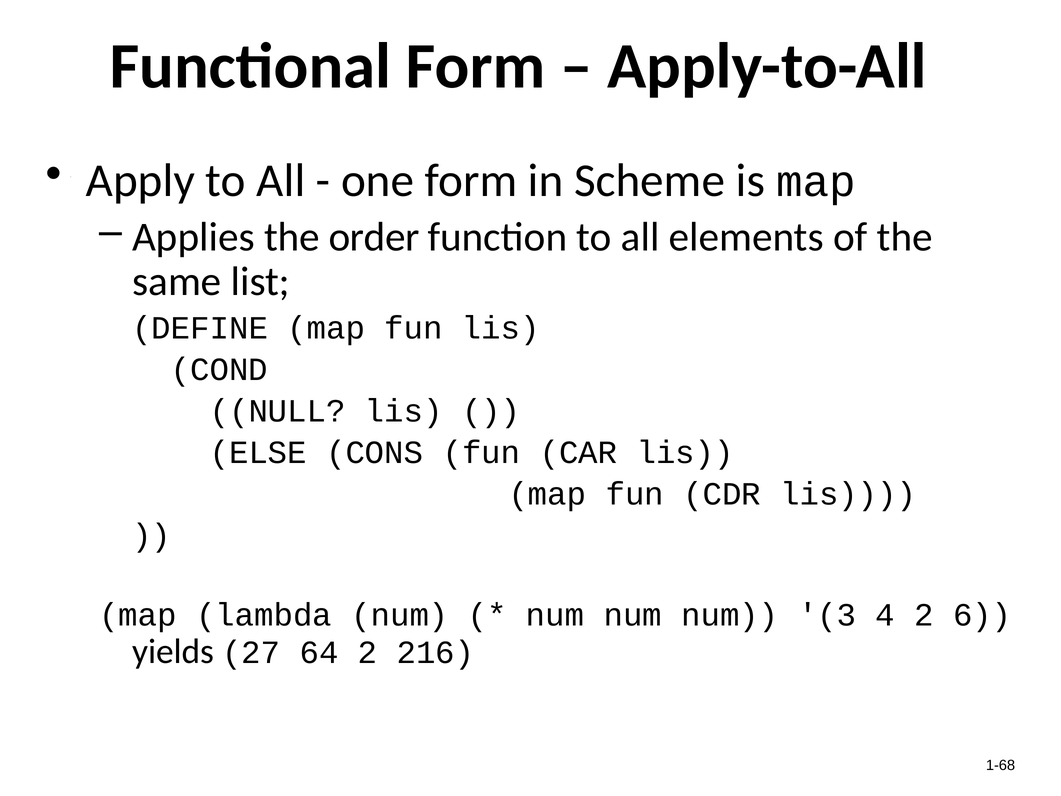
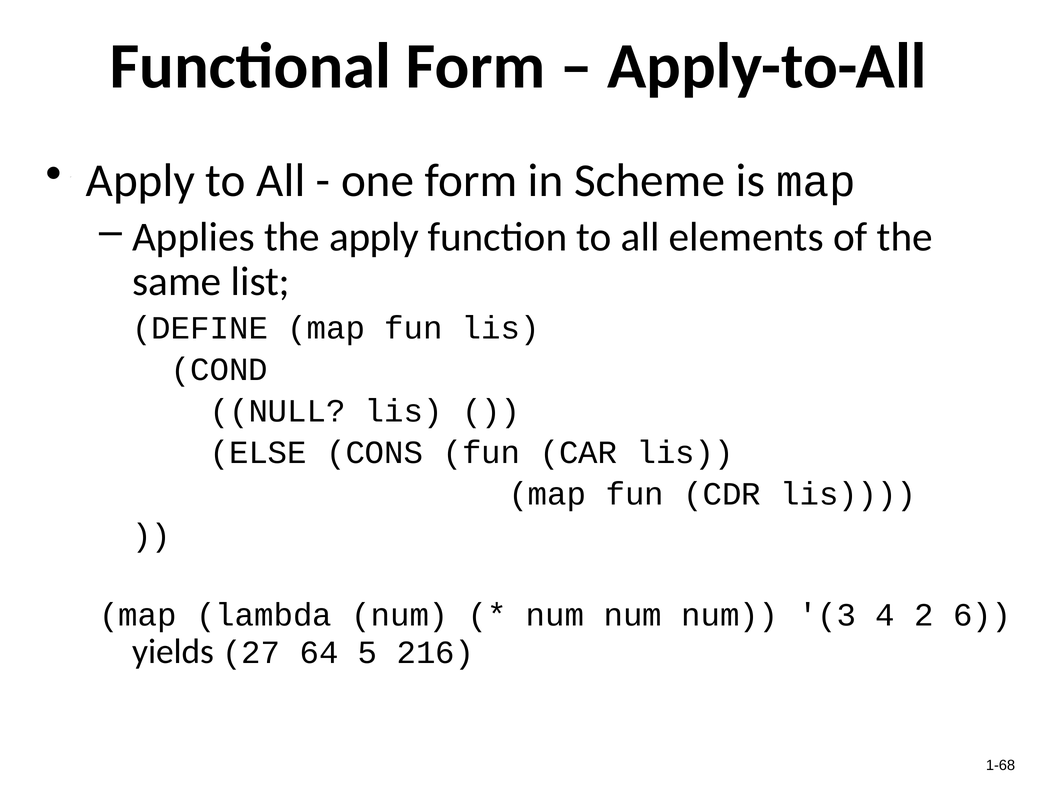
the order: order -> apply
64 2: 2 -> 5
